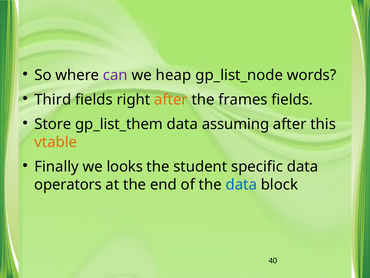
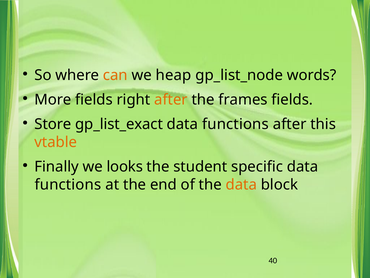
can colour: purple -> orange
Third: Third -> More
gp_list_them: gp_list_them -> gp_list_exact
assuming at (236, 124): assuming -> functions
operators at (68, 184): operators -> functions
data at (241, 184) colour: blue -> orange
